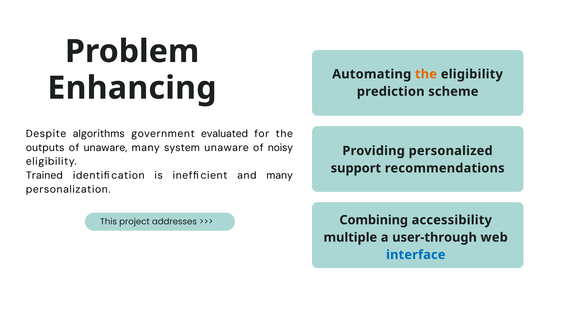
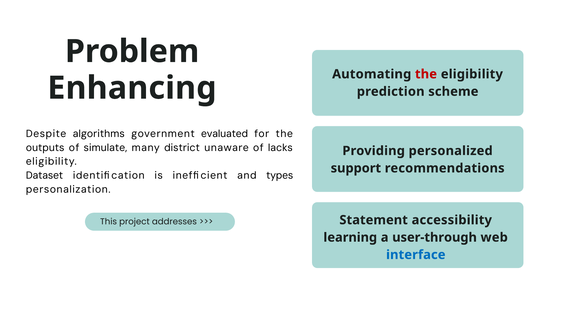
the at (426, 74) colour: orange -> red
of unaware: unaware -> simulate
system: system -> district
noisy: noisy -> lacks
Trained: Trained -> Dataset
and many: many -> types
Combining: Combining -> Statement
multiple: multiple -> learning
